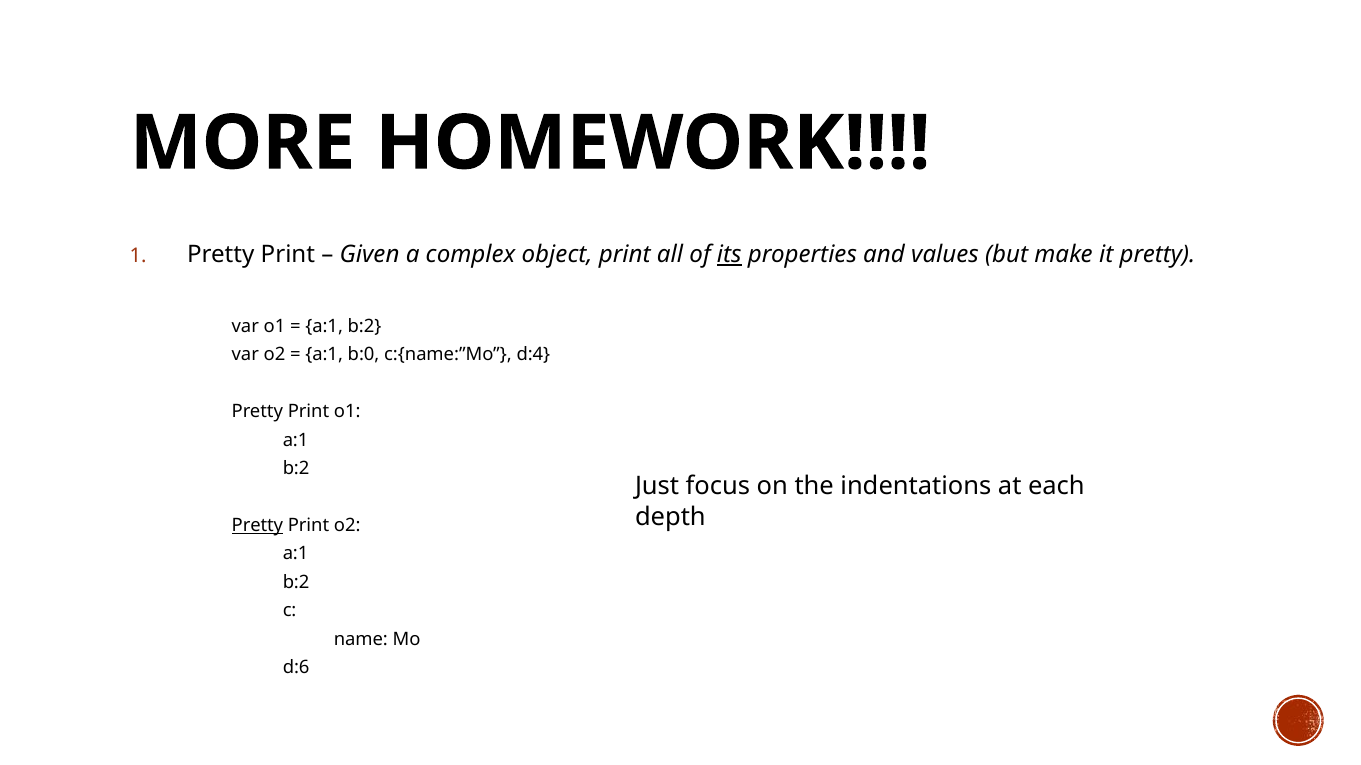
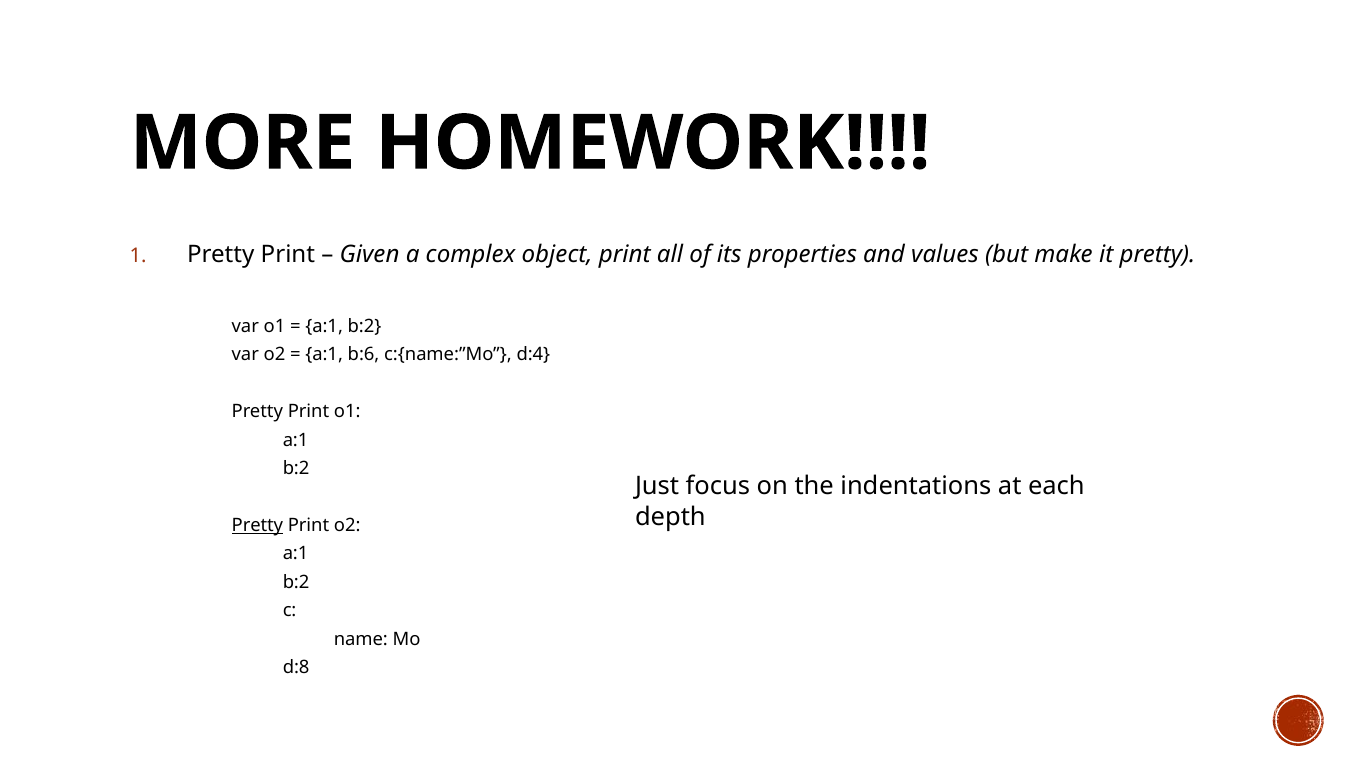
its underline: present -> none
b:0: b:0 -> b:6
d:6: d:6 -> d:8
